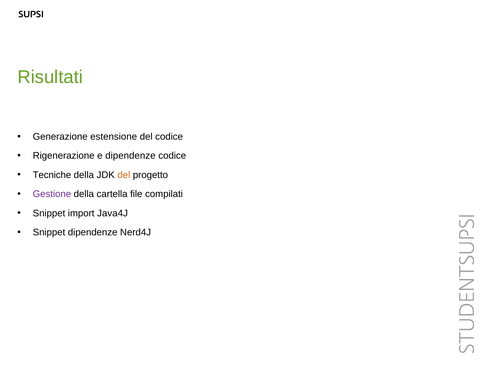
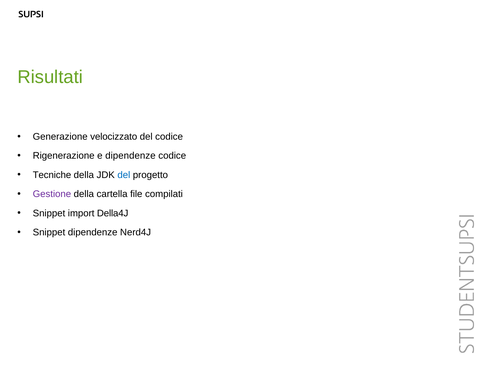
estensione: estensione -> velocizzato
del at (124, 175) colour: orange -> blue
Java4J: Java4J -> Della4J
